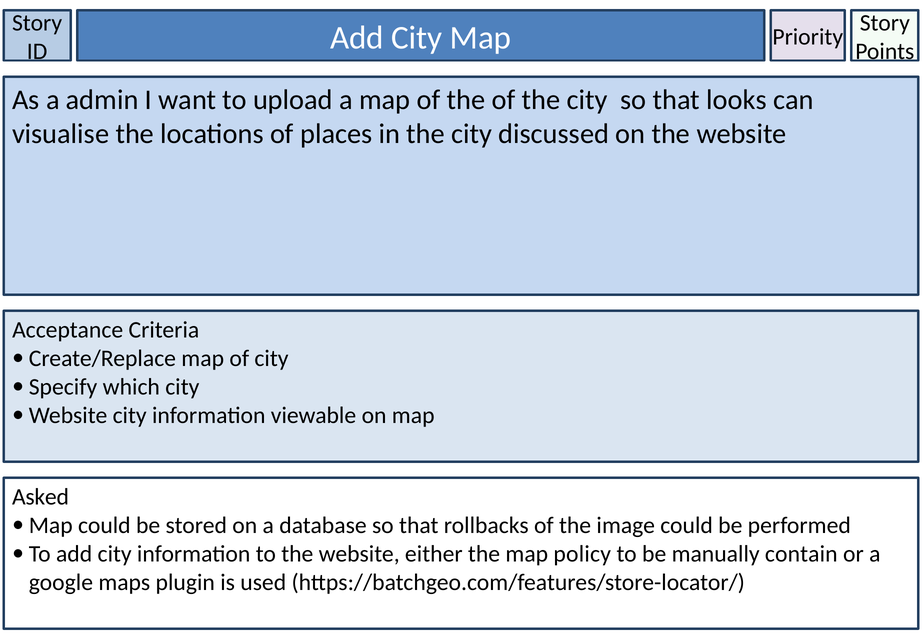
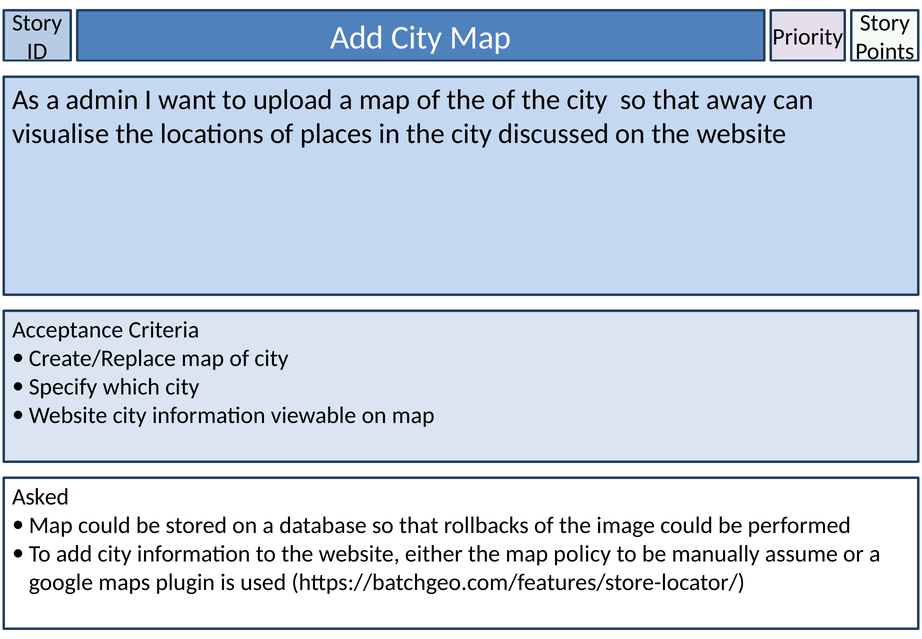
looks: looks -> away
contain: contain -> assume
